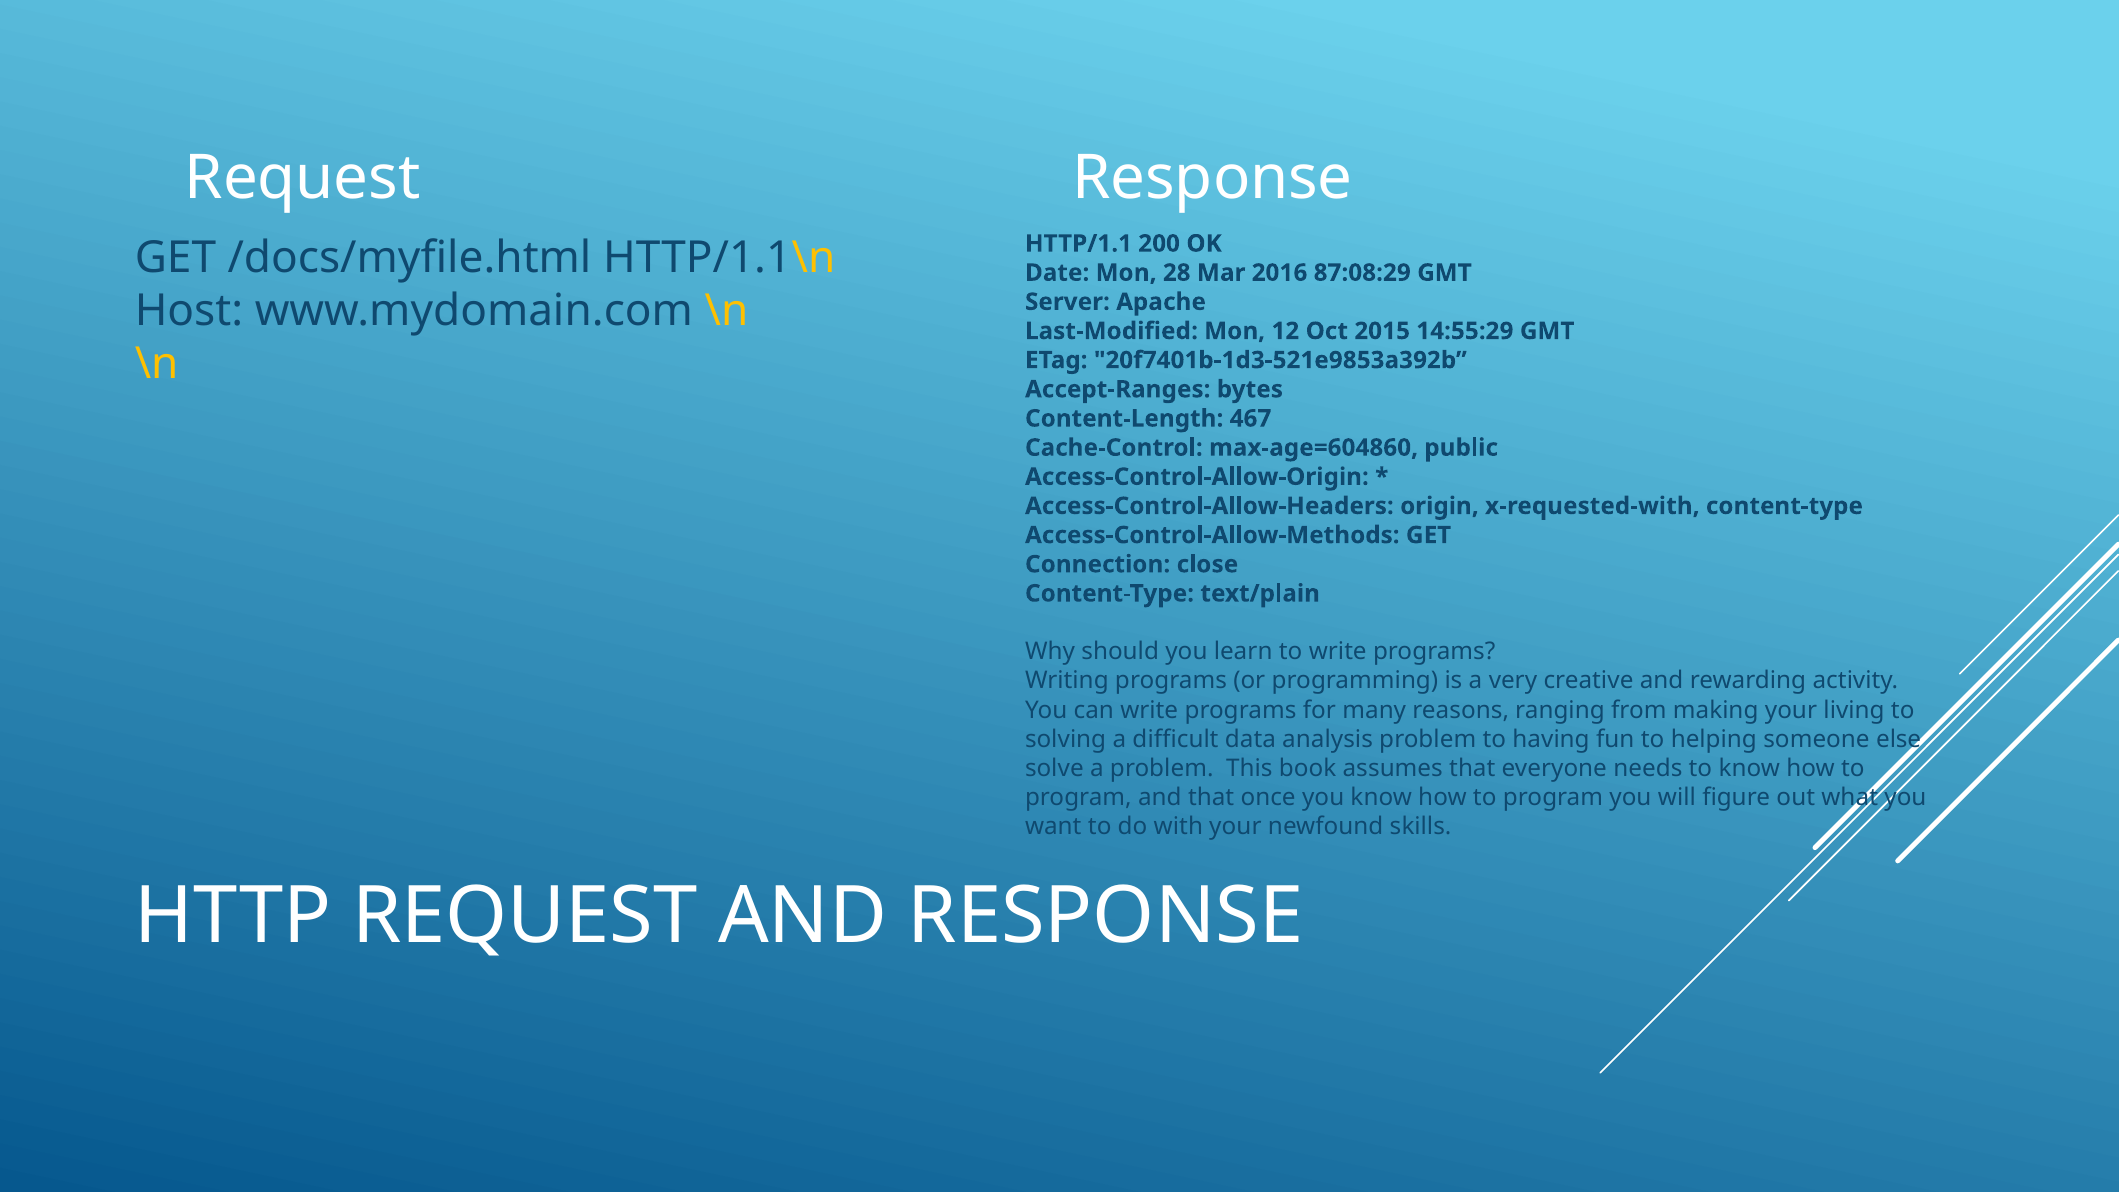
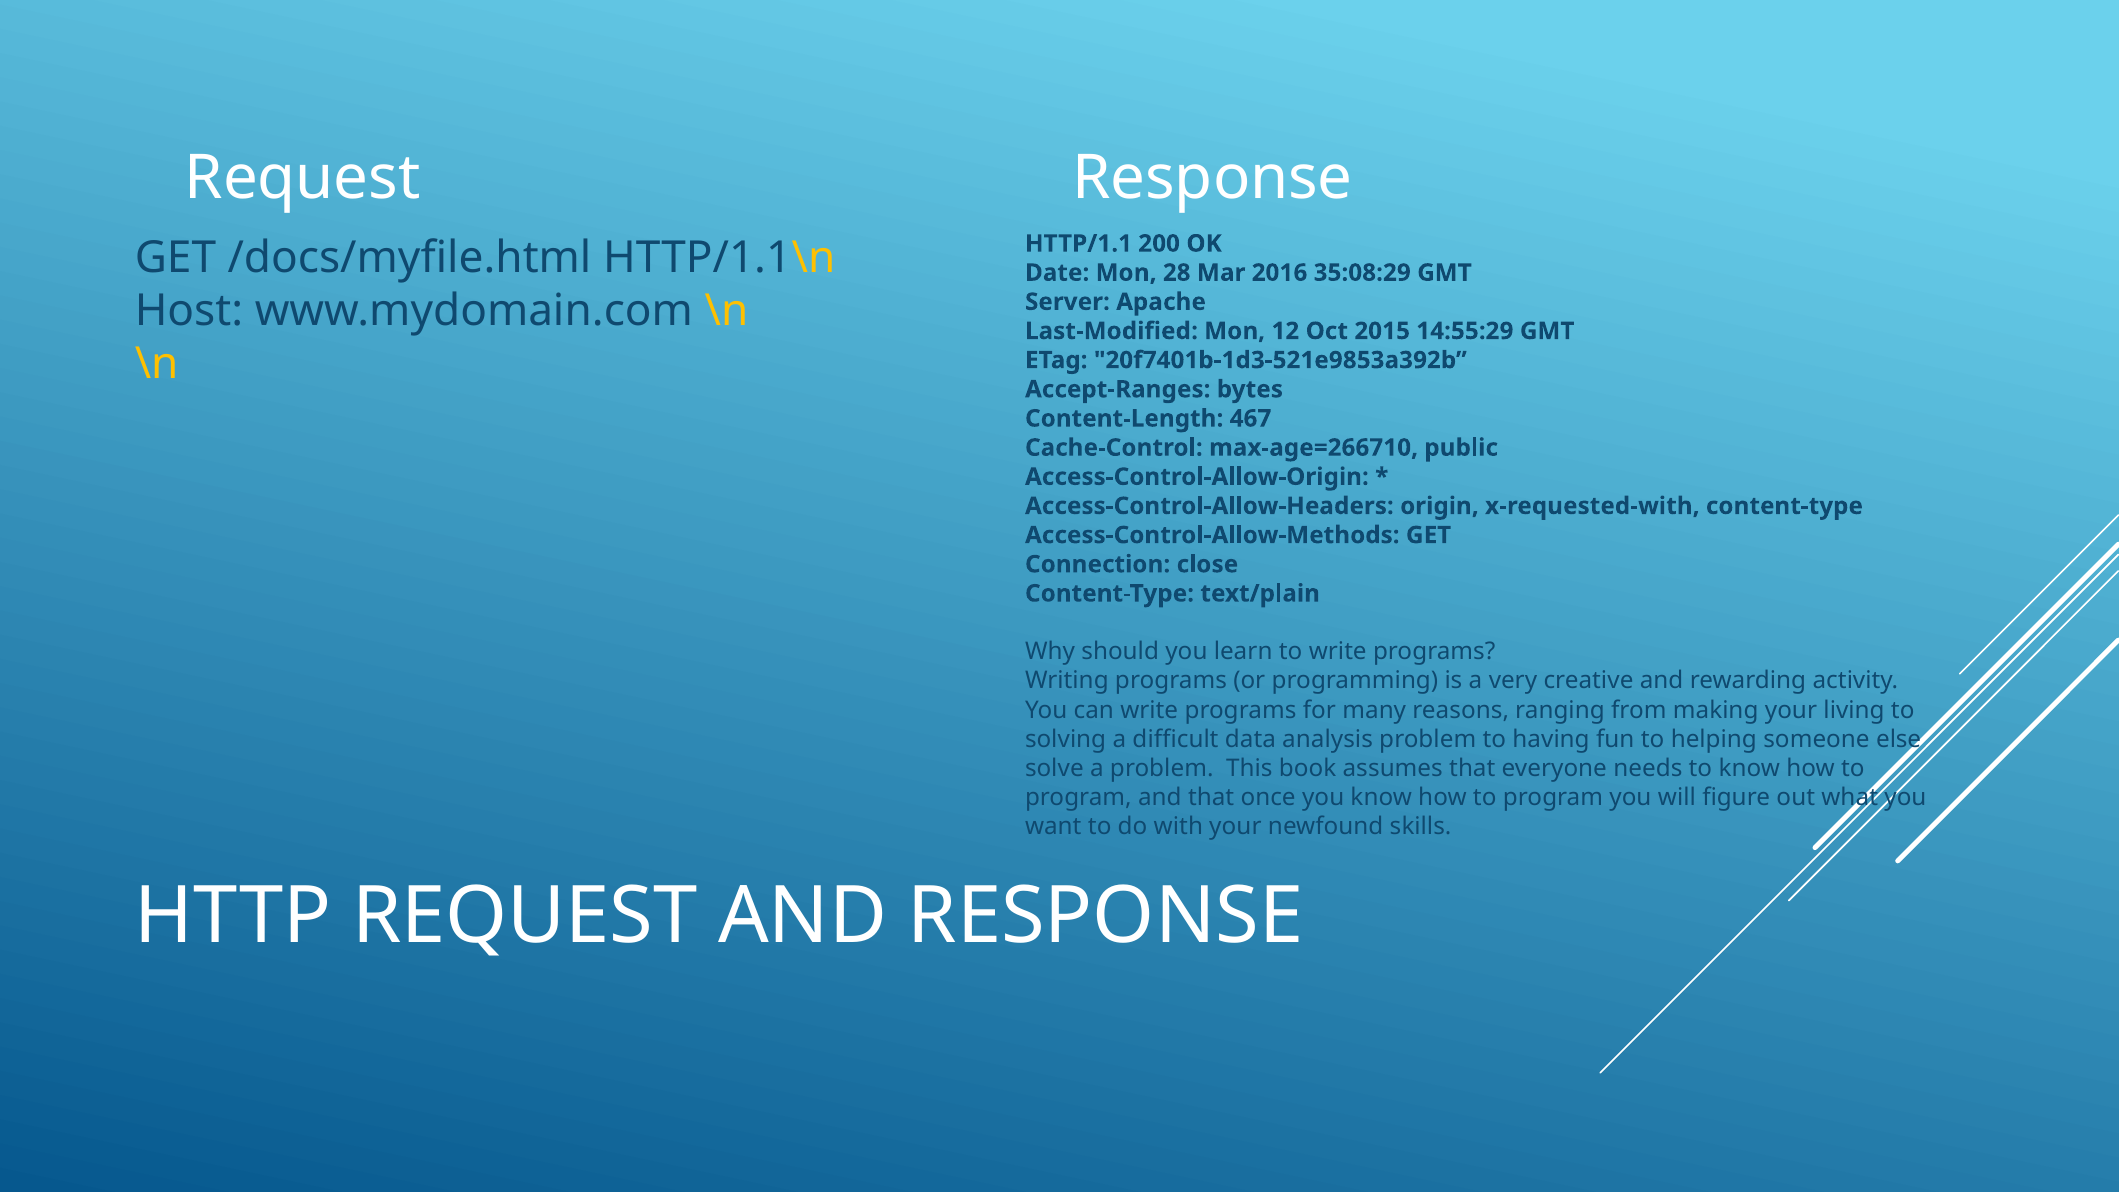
87:08:29: 87:08:29 -> 35:08:29
max-age=604860: max-age=604860 -> max-age=266710
